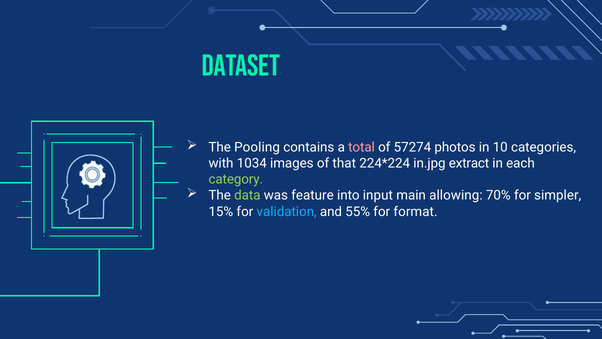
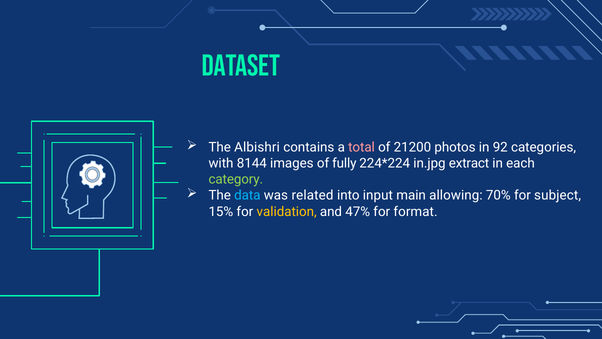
Pooling: Pooling -> Albishri
57274: 57274 -> 21200
10: 10 -> 92
1034: 1034 -> 8144
that: that -> fully
data colour: light green -> light blue
feature: feature -> related
simpler: simpler -> subject
validation colour: light blue -> yellow
55%: 55% -> 47%
